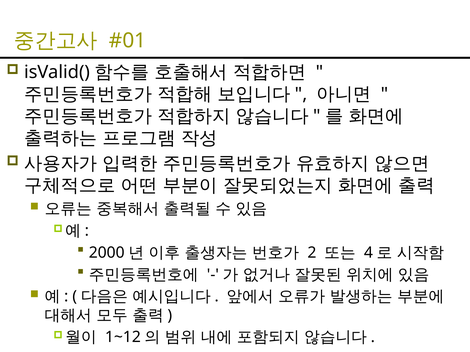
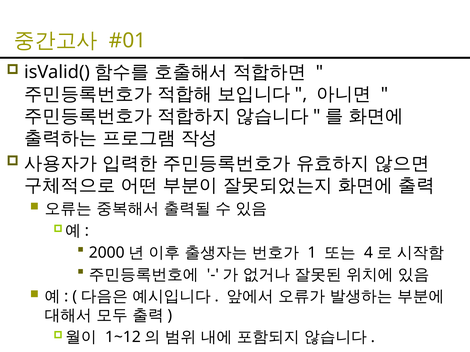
2: 2 -> 1
